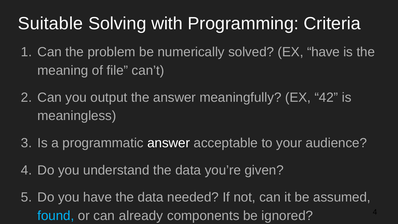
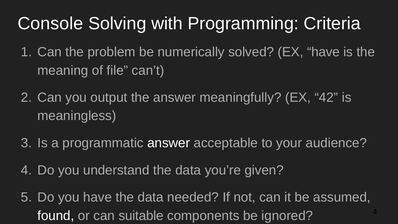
Suitable: Suitable -> Console
found colour: light blue -> white
can already: already -> suitable
